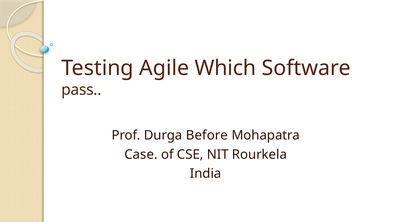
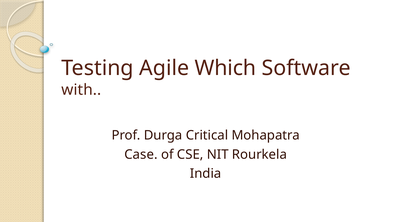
pass: pass -> with
Before: Before -> Critical
